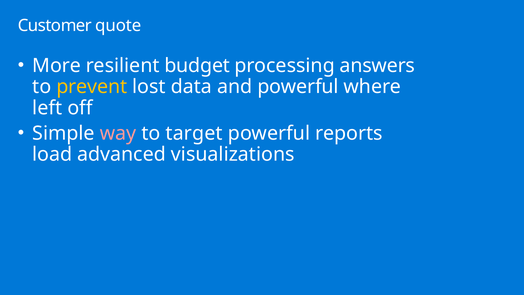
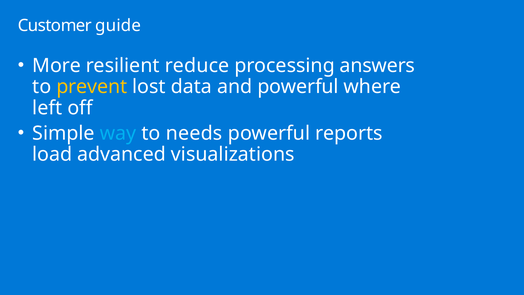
quote: quote -> guide
budget: budget -> reduce
way colour: pink -> light blue
target: target -> needs
